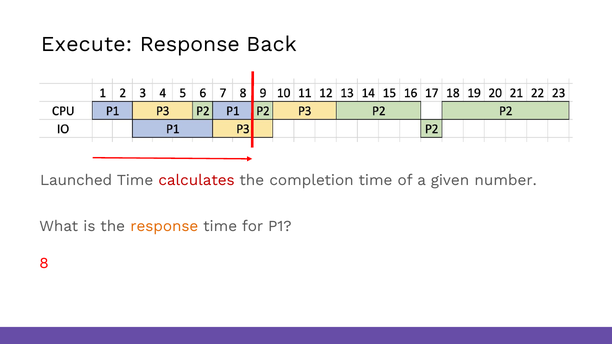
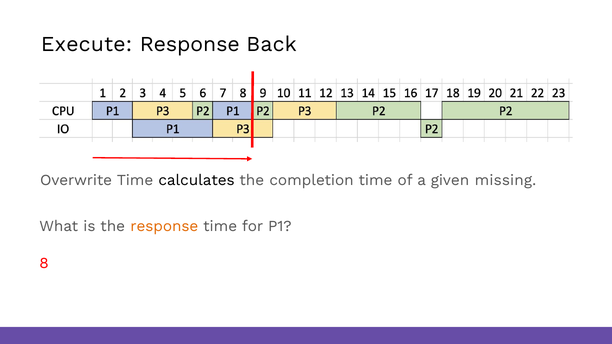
Launched: Launched -> Overwrite
calculates colour: red -> black
number: number -> missing
